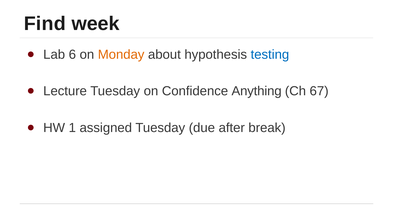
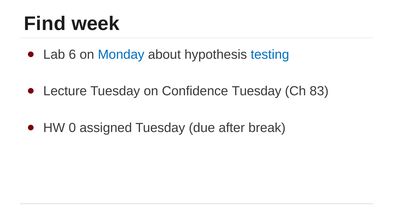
Monday colour: orange -> blue
Confidence Anything: Anything -> Tuesday
67: 67 -> 83
1: 1 -> 0
